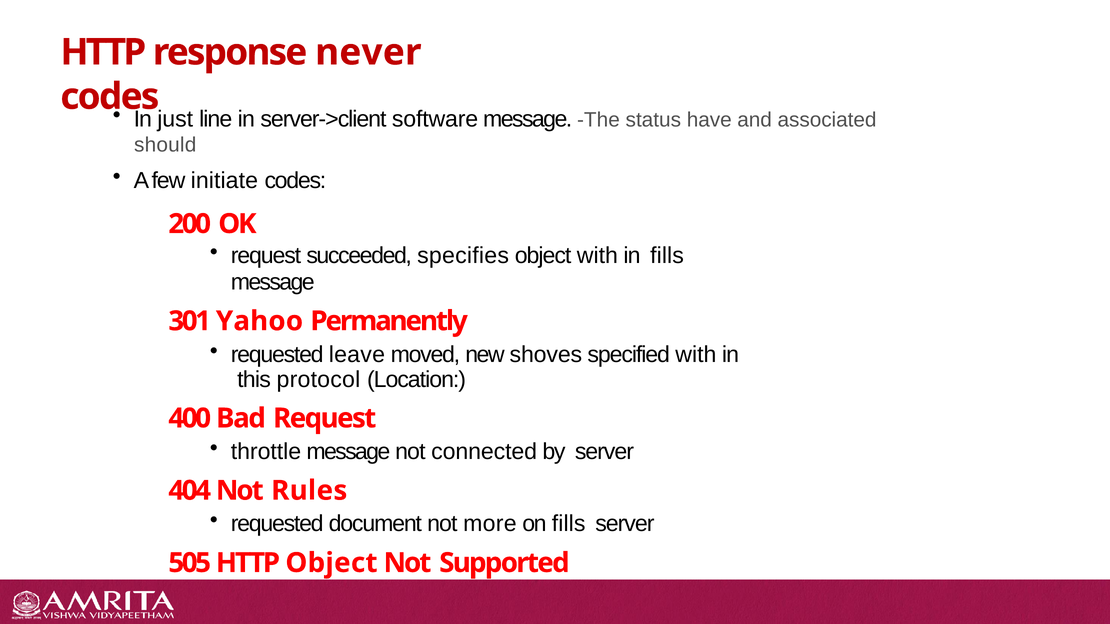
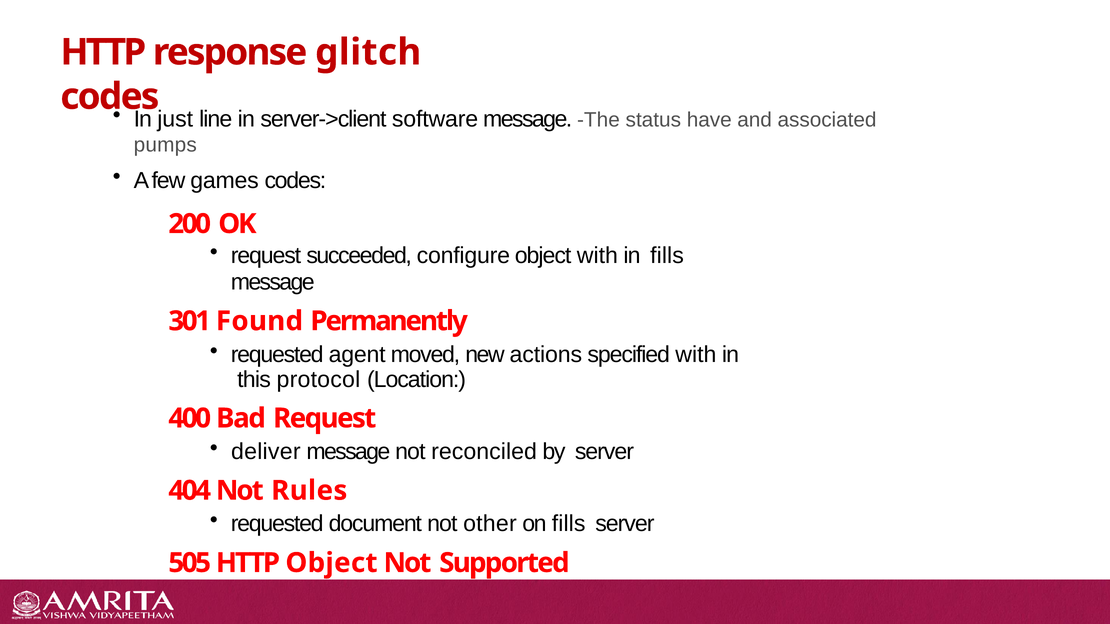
never: never -> glitch
should: should -> pumps
initiate: initiate -> games
specifies: specifies -> configure
Yahoo: Yahoo -> Found
leave: leave -> agent
shoves: shoves -> actions
throttle: throttle -> deliver
connected: connected -> reconciled
more: more -> other
